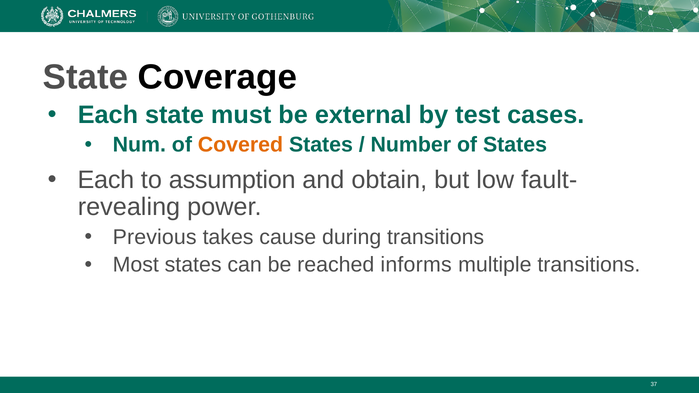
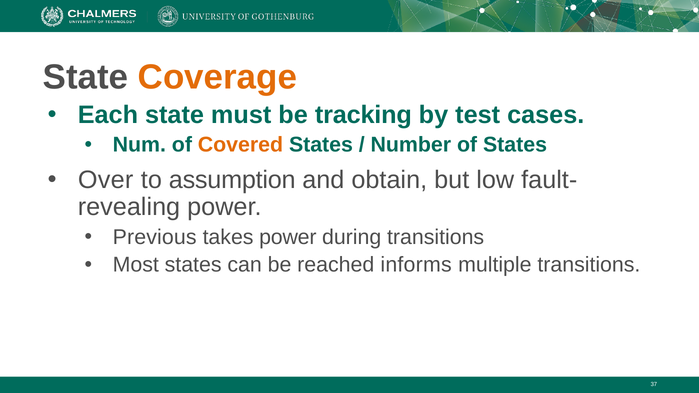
Coverage colour: black -> orange
external: external -> tracking
Each at (106, 180): Each -> Over
takes cause: cause -> power
